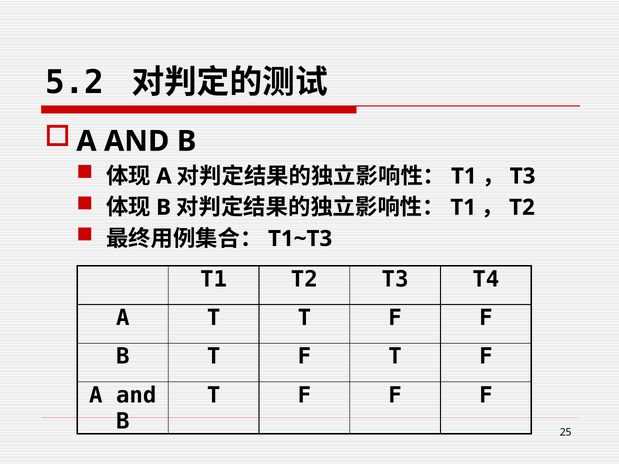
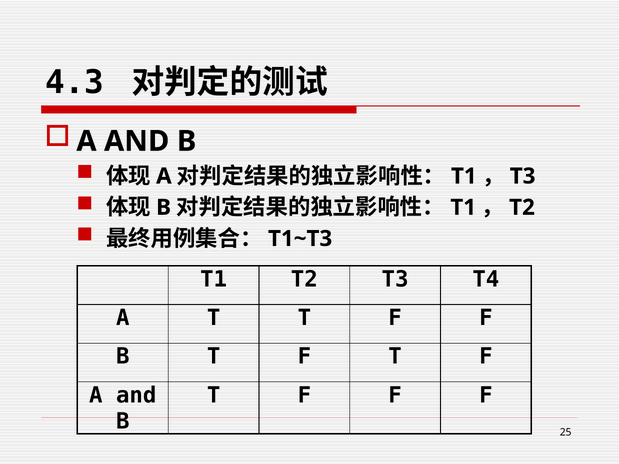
5.2: 5.2 -> 4.3
